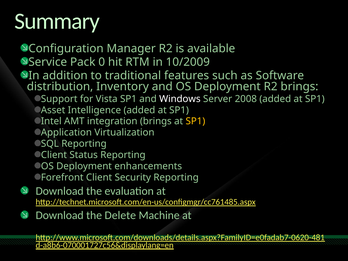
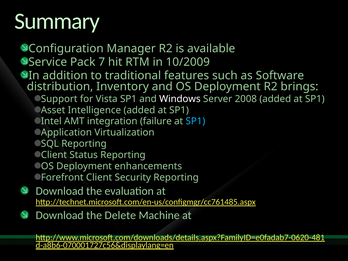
0: 0 -> 7
integration brings: brings -> failure
SP1 at (195, 121) colour: yellow -> light blue
